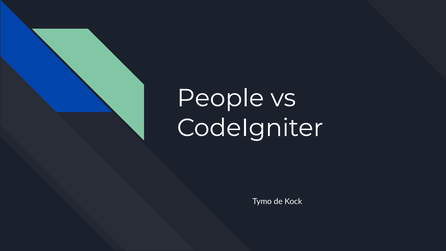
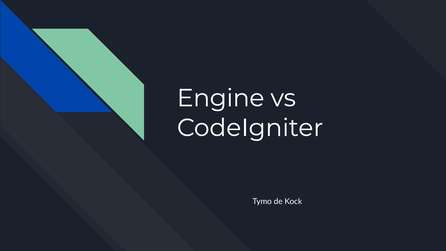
People: People -> Engine
